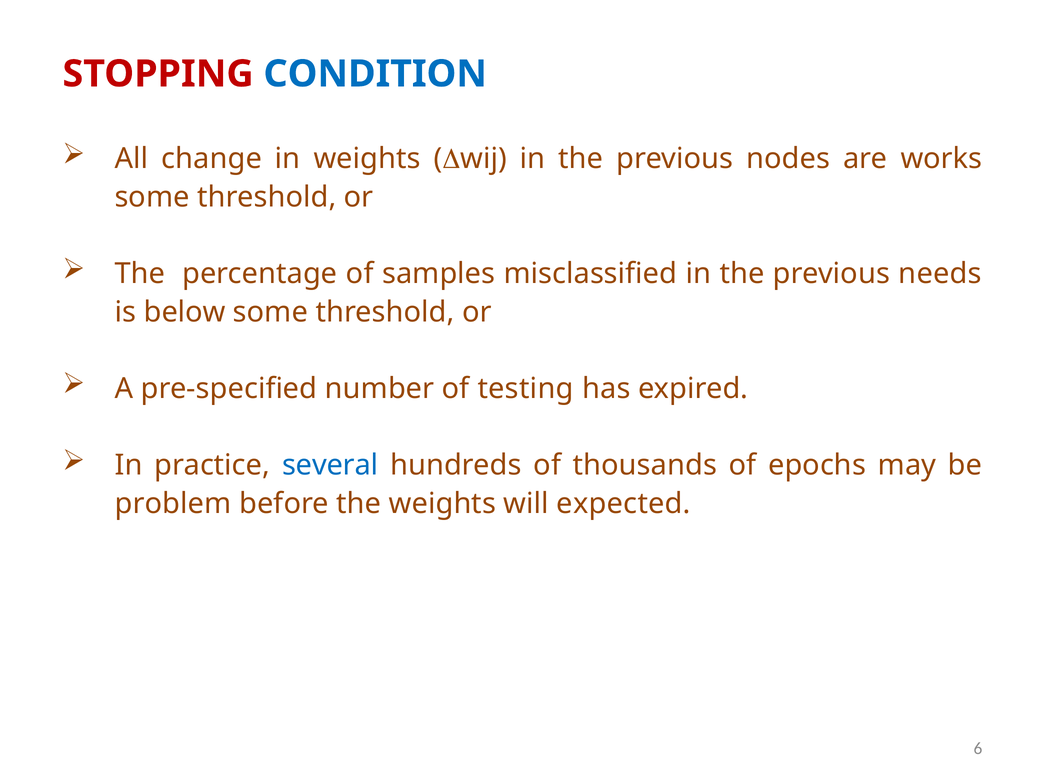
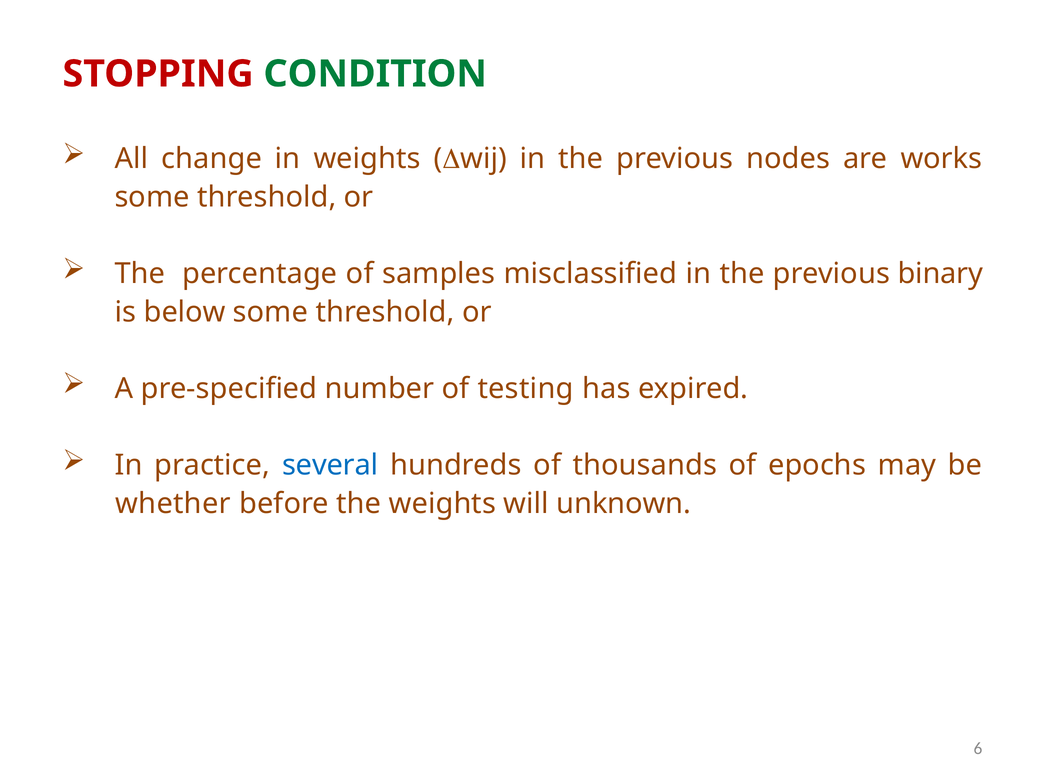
CONDITION colour: blue -> green
needs: needs -> binary
problem: problem -> whether
expected: expected -> unknown
